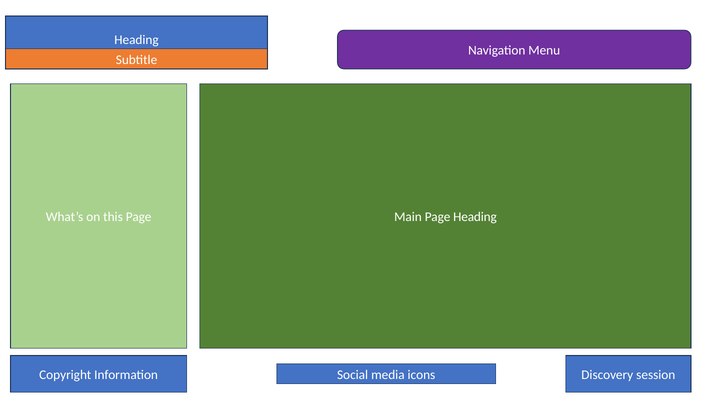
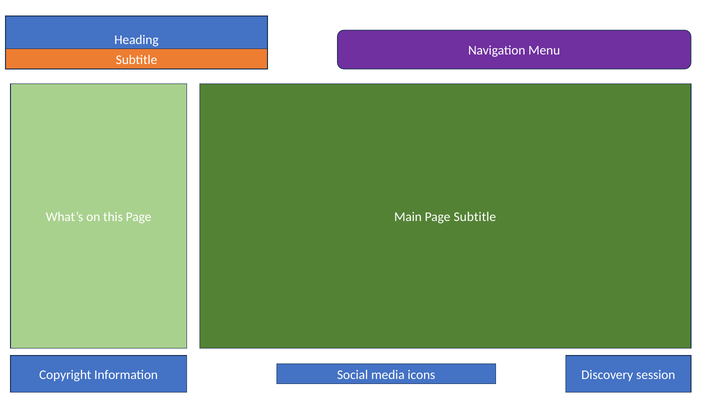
Page Heading: Heading -> Subtitle
